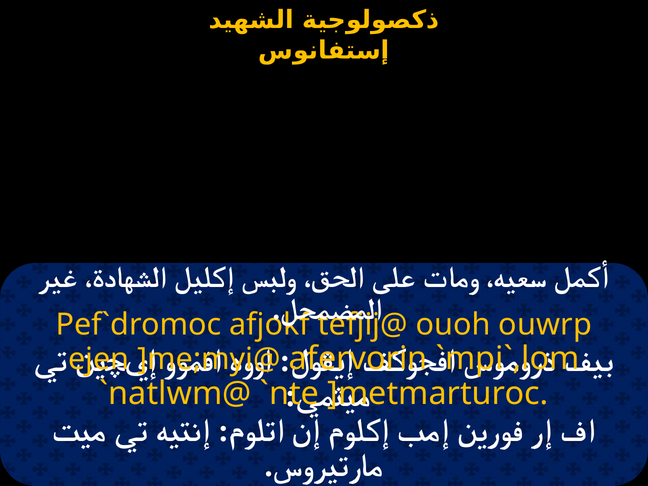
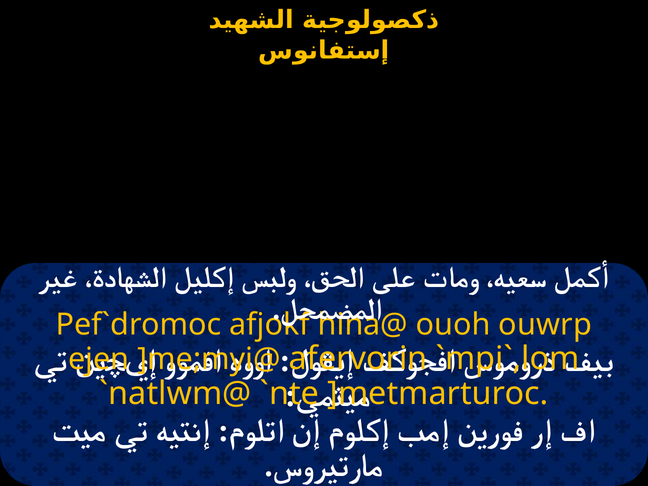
tefjij@: tefjij@ -> hina@
